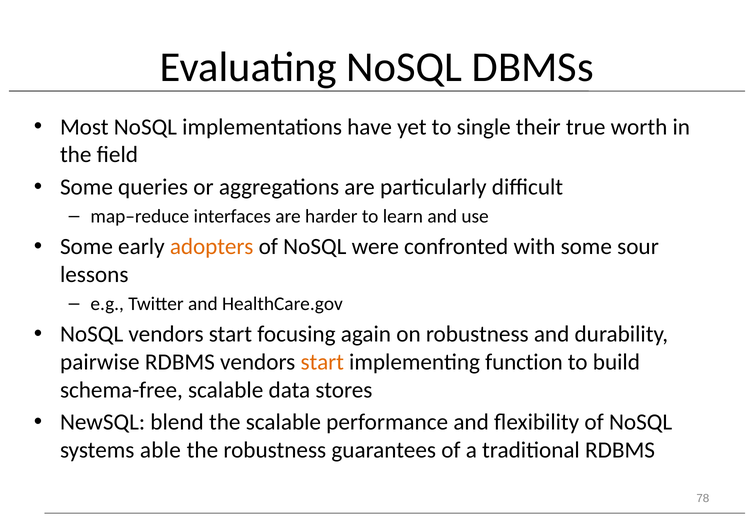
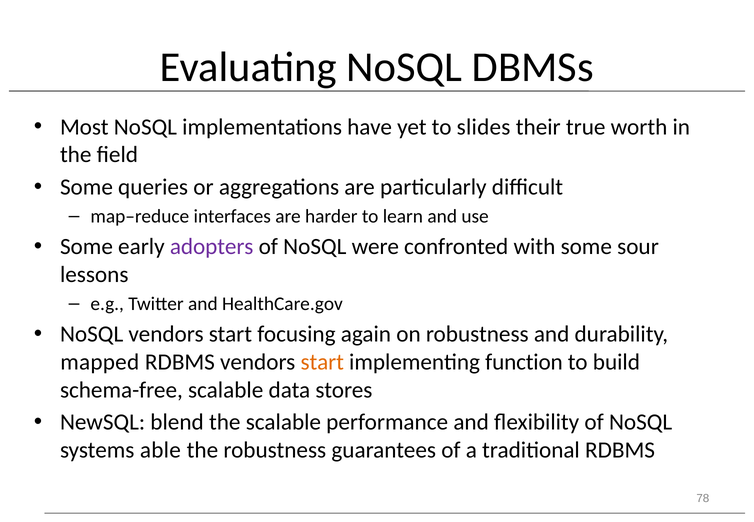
single: single -> slides
adopters colour: orange -> purple
pairwise: pairwise -> mapped
